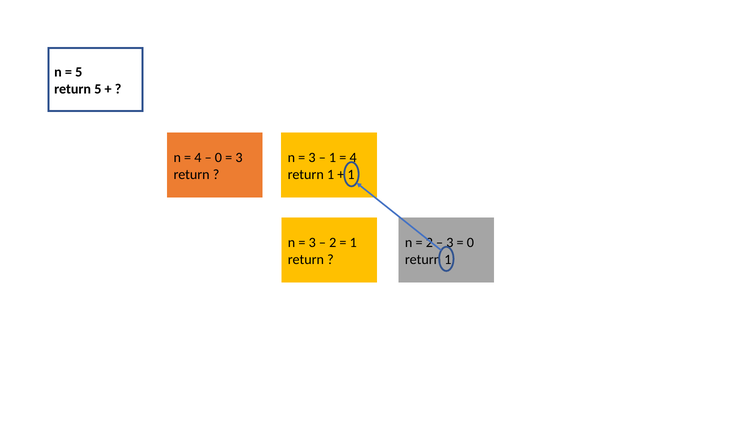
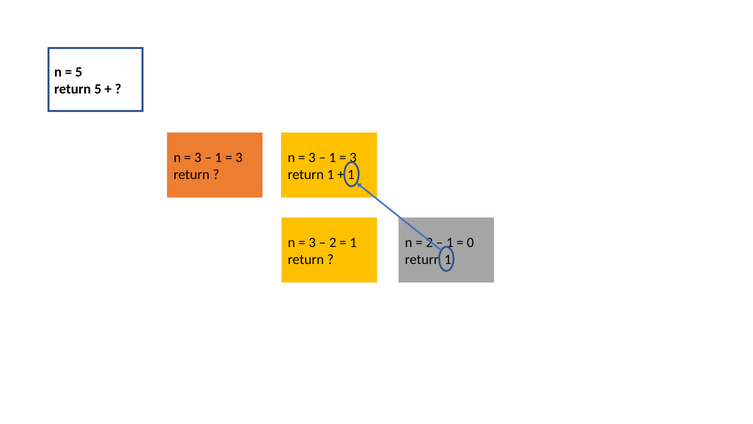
4 at (198, 157): 4 -> 3
0 at (218, 157): 0 -> 1
4 at (353, 157): 4 -> 3
3 at (450, 242): 3 -> 1
